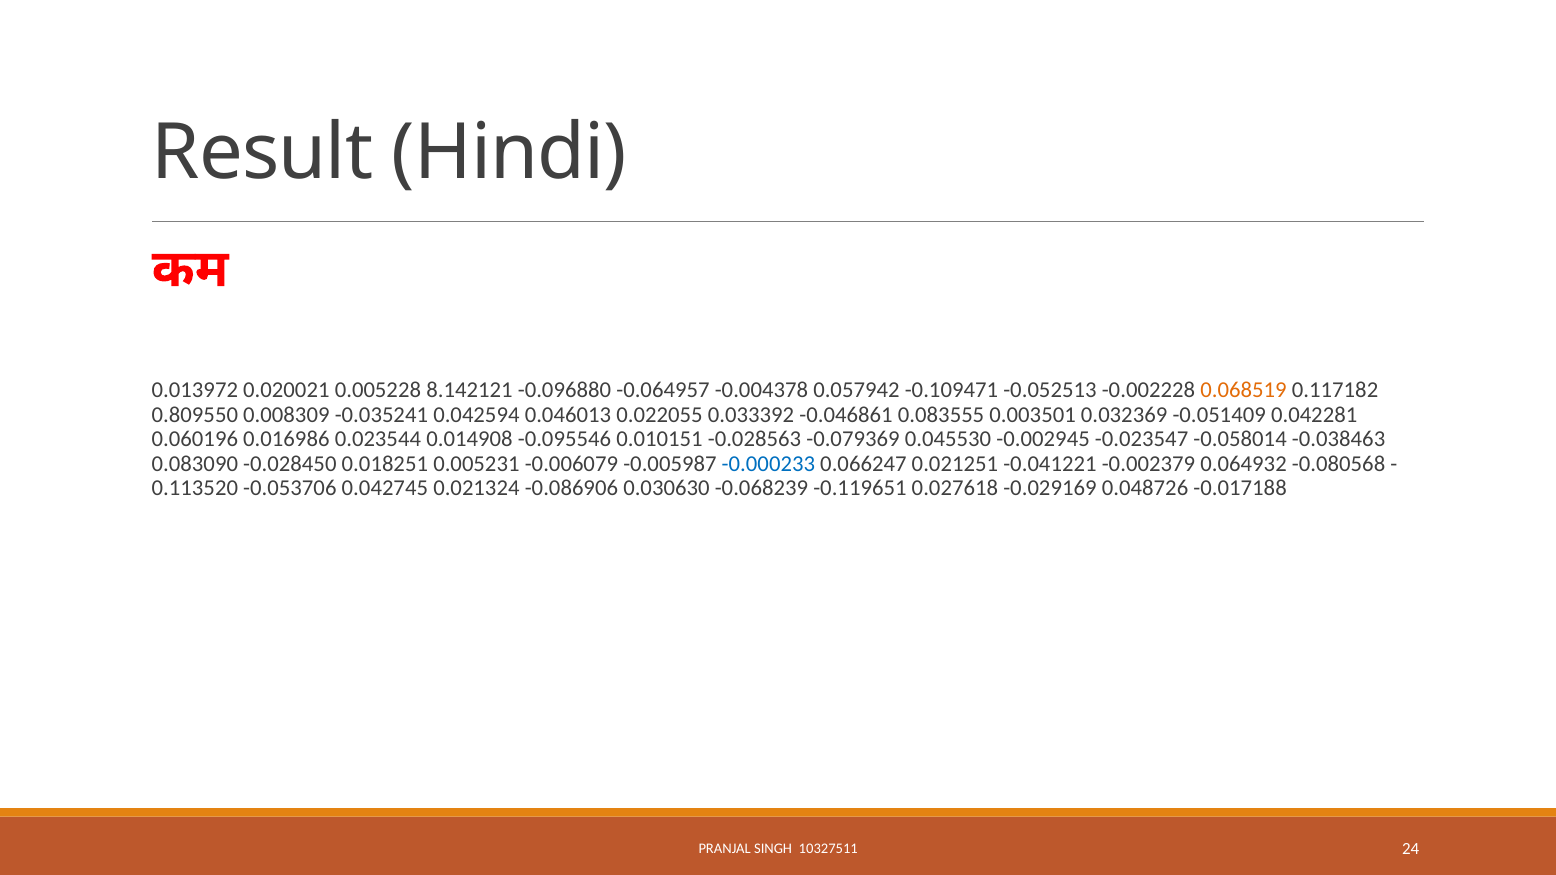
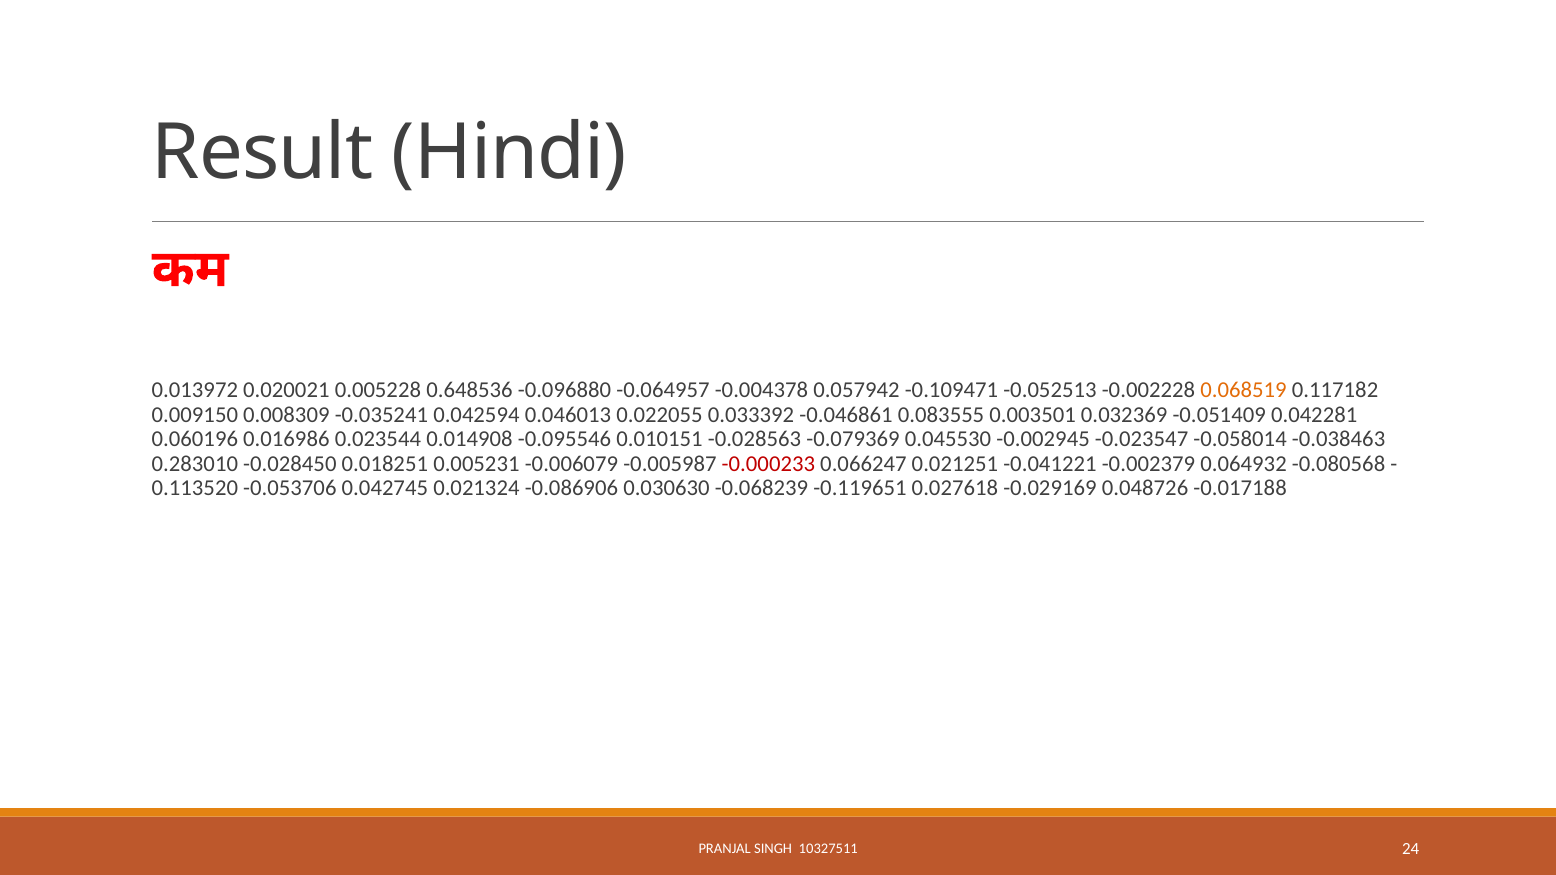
8.142121: 8.142121 -> 0.648536
0.809550: 0.809550 -> 0.009150
0.083090: 0.083090 -> 0.283010
-0.000233 colour: blue -> red
